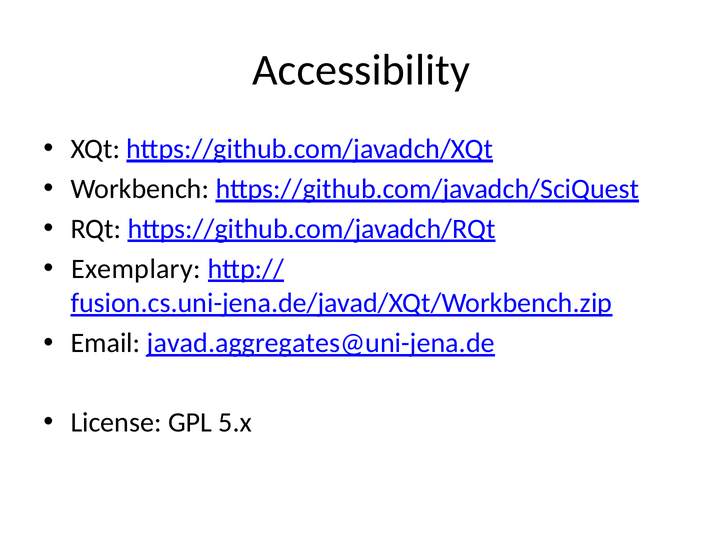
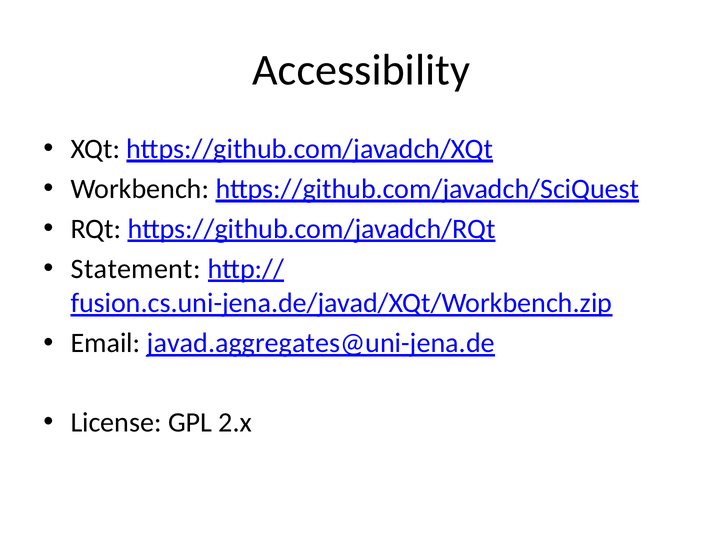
Exemplary: Exemplary -> Statement
5.x: 5.x -> 2.x
